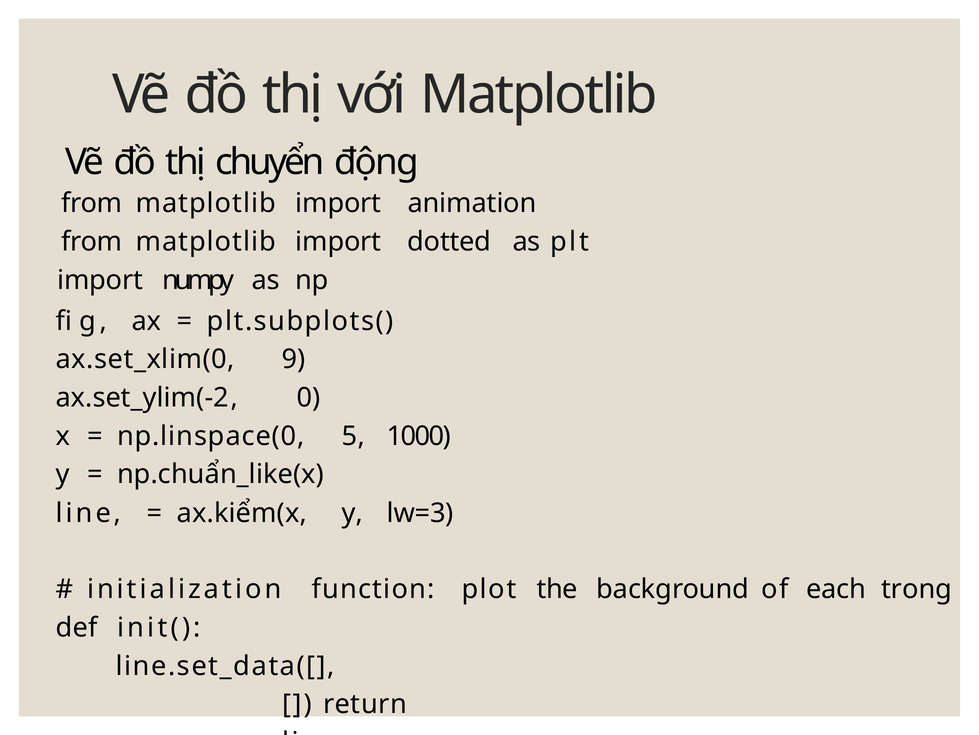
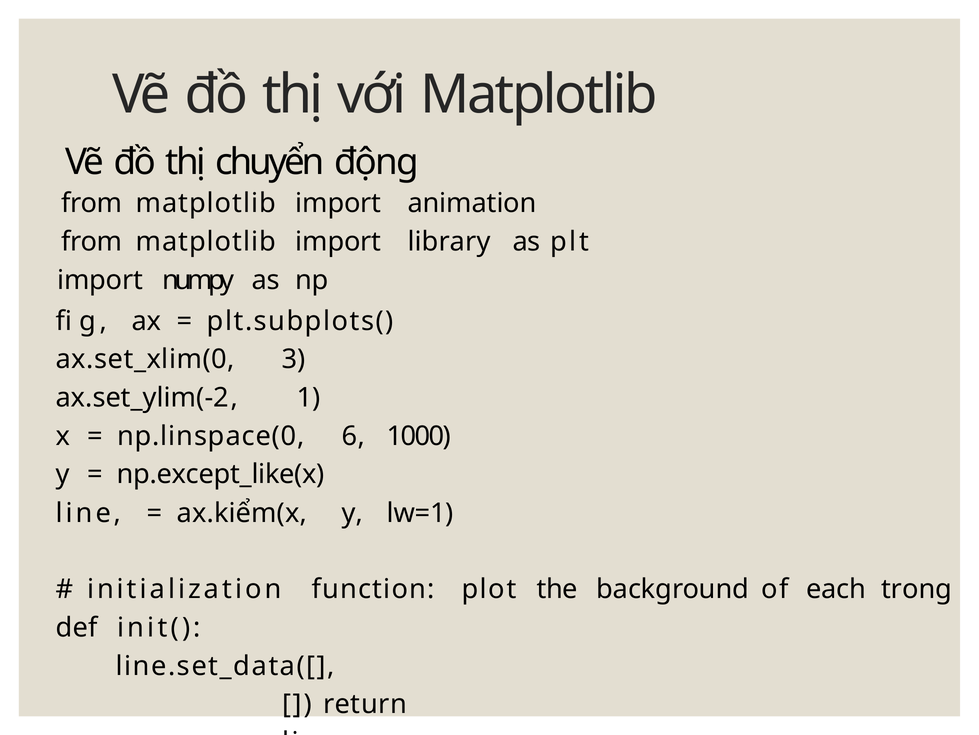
dotted: dotted -> library
9: 9 -> 3
0: 0 -> 1
5: 5 -> 6
np.chuẩn_like(x: np.chuẩn_like(x -> np.except_like(x
lw=3: lw=3 -> lw=1
